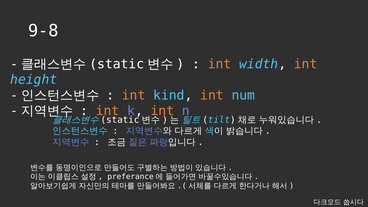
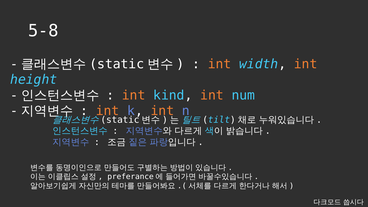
9-8: 9-8 -> 5-8
